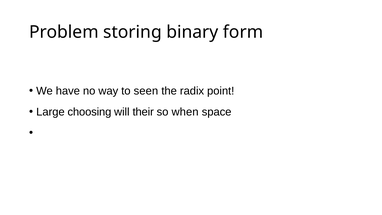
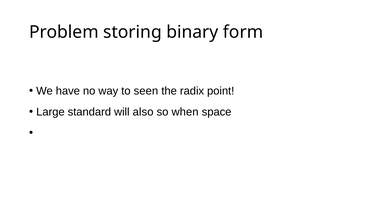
choosing: choosing -> standard
their: their -> also
